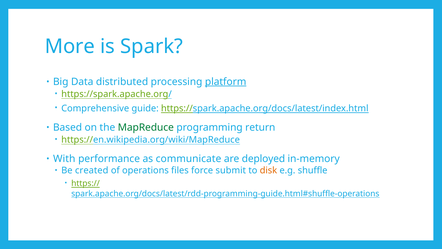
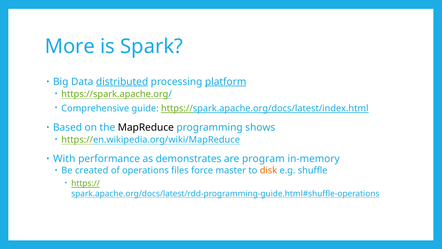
distributed underline: none -> present
MapReduce colour: green -> black
return: return -> shows
communicate: communicate -> demonstrates
deployed: deployed -> program
submit: submit -> master
